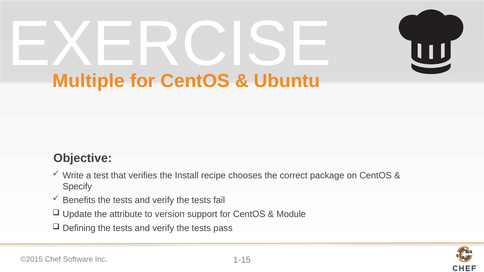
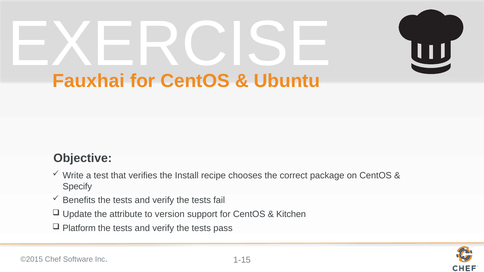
Multiple: Multiple -> Fauxhai
Module: Module -> Kitchen
Defining: Defining -> Platform
